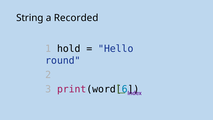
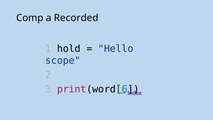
String: String -> Comp
round: round -> scope
